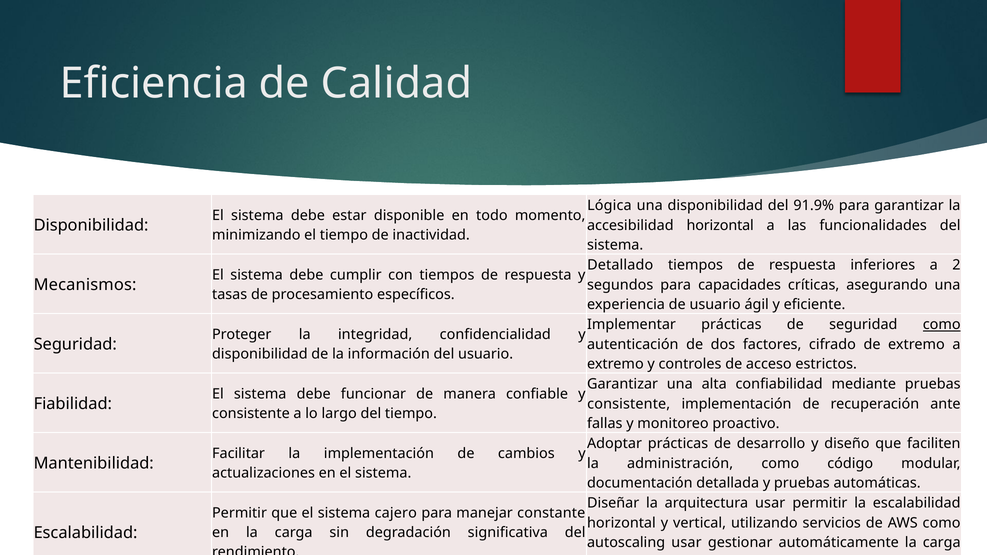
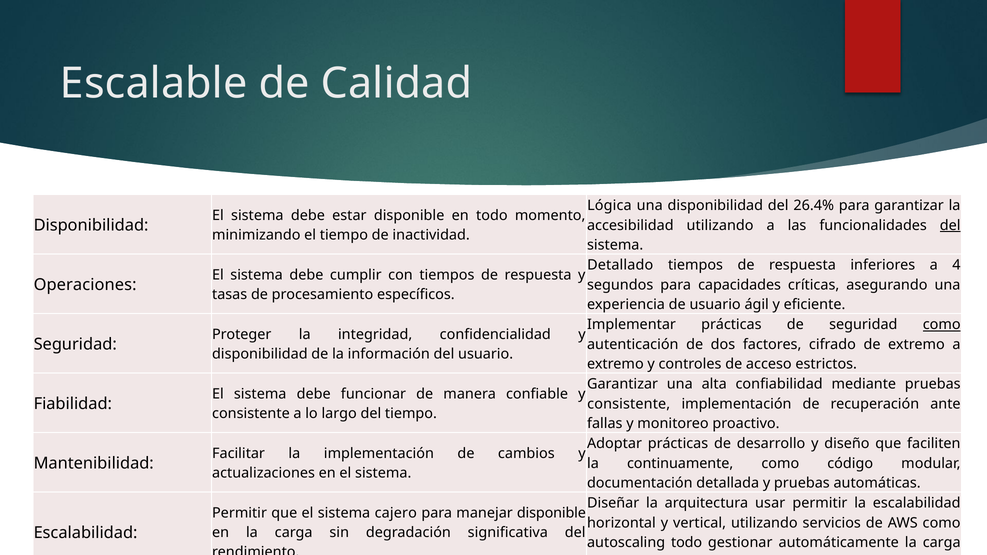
Eficiencia: Eficiencia -> Escalable
91.9%: 91.9% -> 26.4%
accesibilidad horizontal: horizontal -> utilizando
del at (950, 225) underline: none -> present
2: 2 -> 4
Mecanismos: Mecanismos -> Operaciones
administración: administración -> continuamente
manejar constante: constante -> disponible
autoscaling usar: usar -> todo
